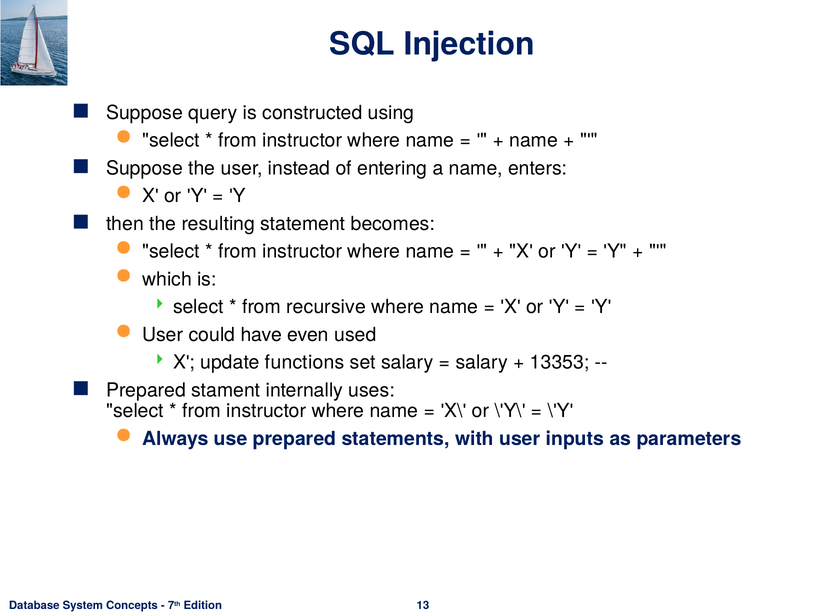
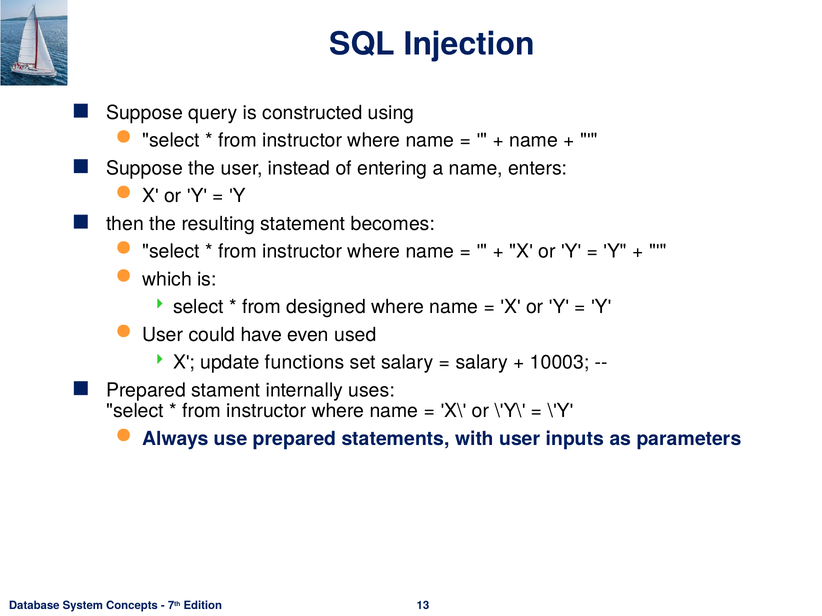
recursive: recursive -> designed
13353: 13353 -> 10003
